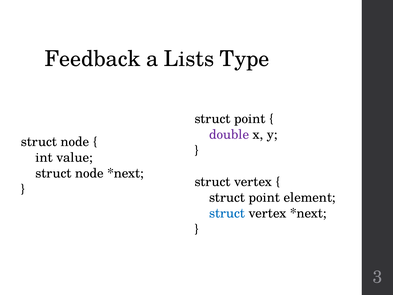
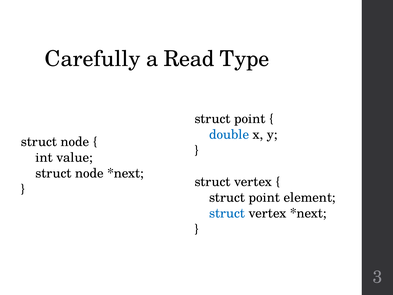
Feedback: Feedback -> Carefully
Lists: Lists -> Read
double colour: purple -> blue
